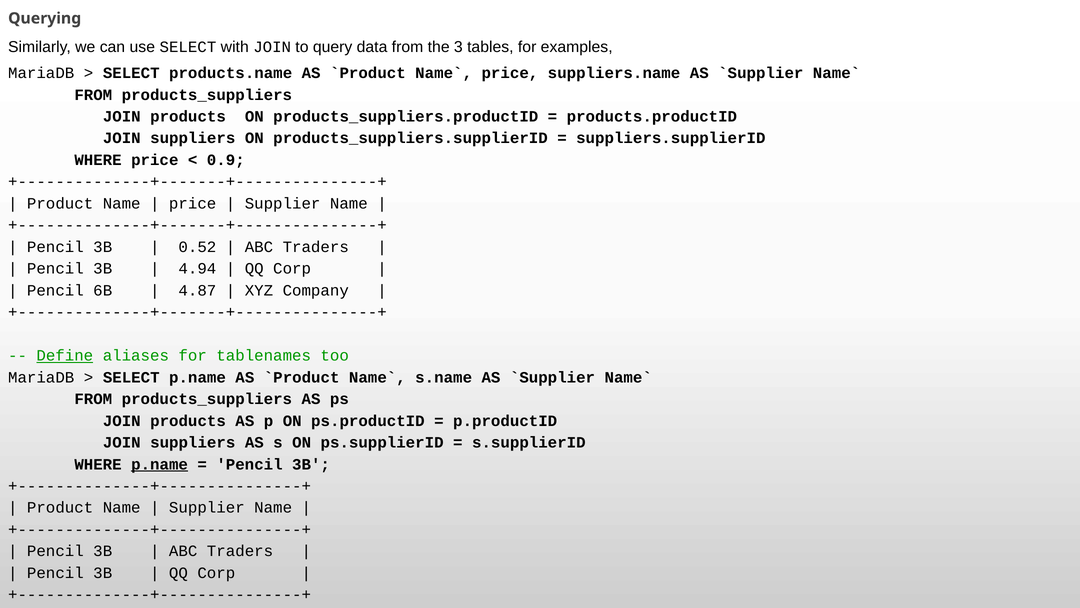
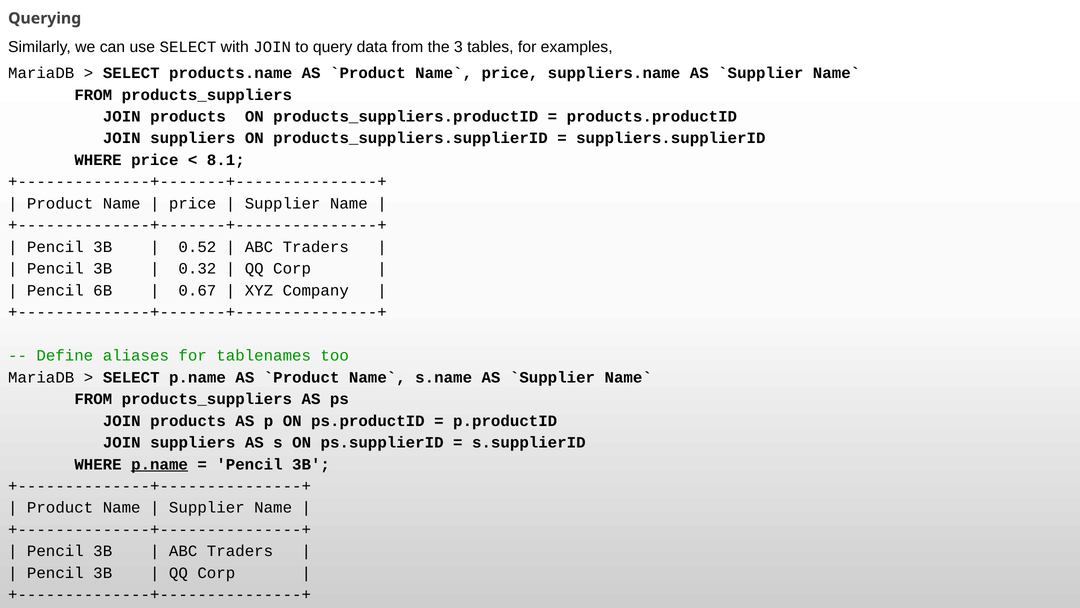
0.9: 0.9 -> 8.1
4.94: 4.94 -> 0.32
4.87: 4.87 -> 0.67
Define underline: present -> none
